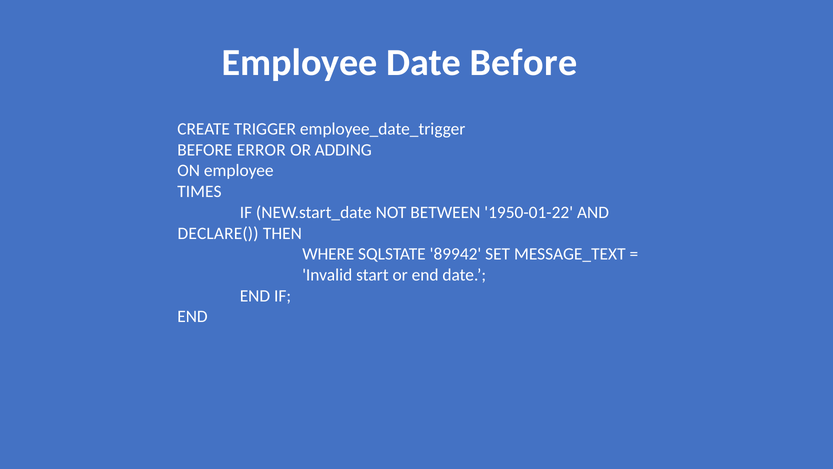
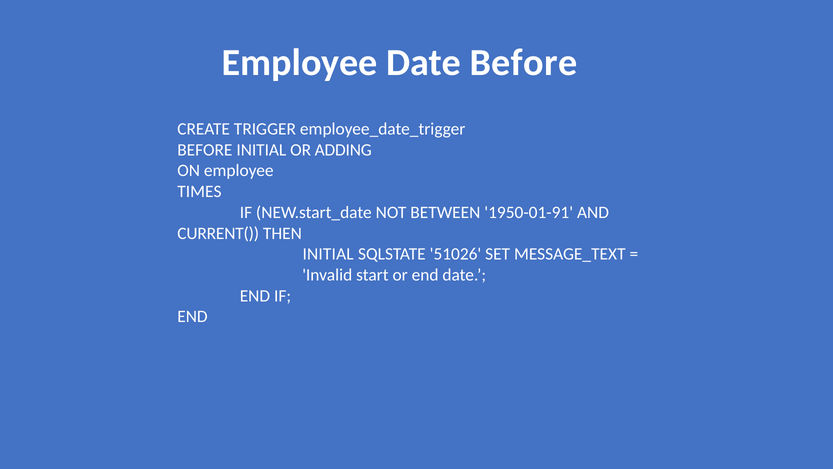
BEFORE ERROR: ERROR -> INITIAL
1950-01-22: 1950-01-22 -> 1950-01-91
DECLARE(: DECLARE( -> CURRENT(
WHERE at (328, 254): WHERE -> INITIAL
89942: 89942 -> 51026
